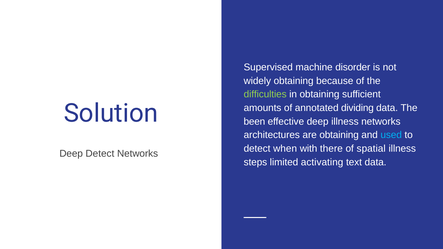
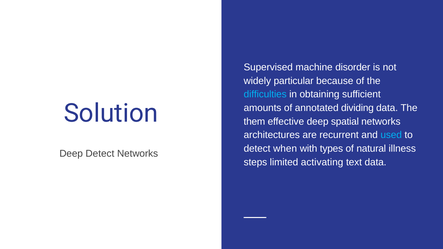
widely obtaining: obtaining -> particular
difficulties colour: light green -> light blue
been: been -> them
deep illness: illness -> spatial
are obtaining: obtaining -> recurrent
there: there -> types
spatial: spatial -> natural
